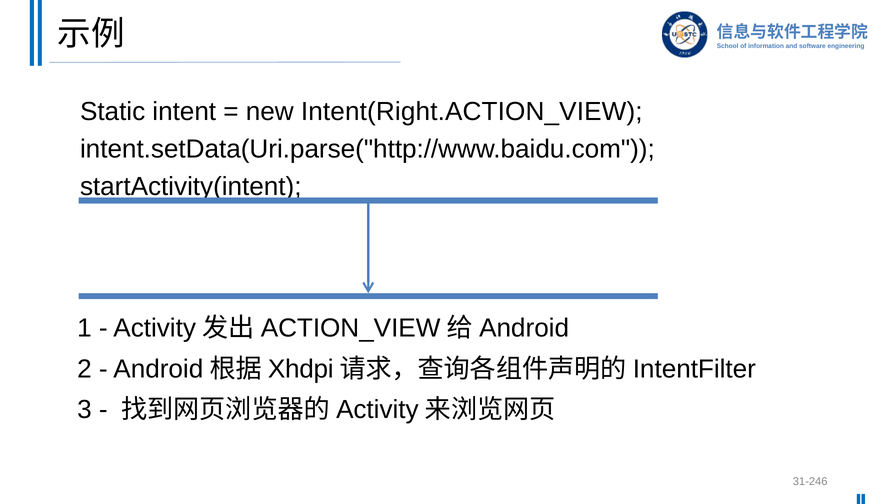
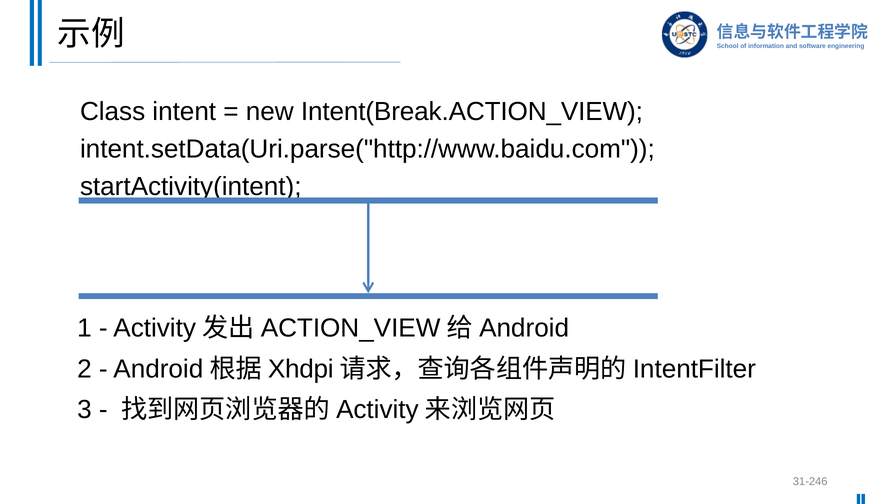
Static: Static -> Class
Intent(Right.ACTION_VIEW: Intent(Right.ACTION_VIEW -> Intent(Break.ACTION_VIEW
